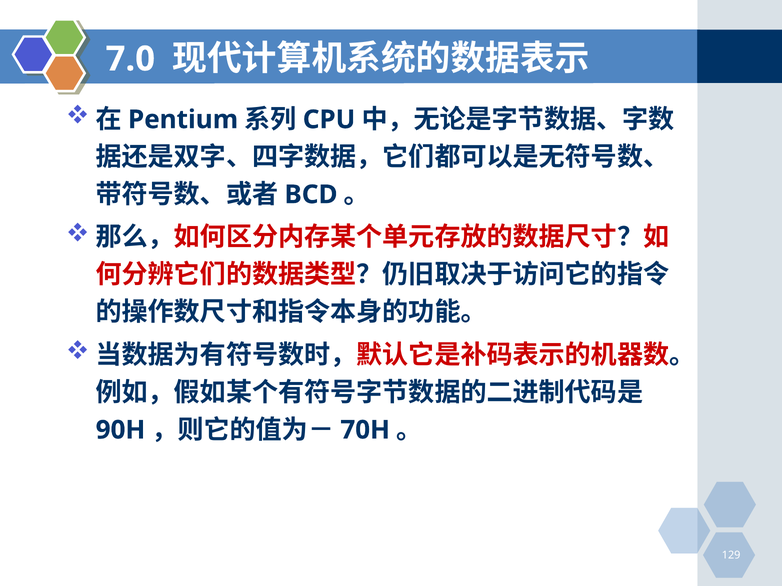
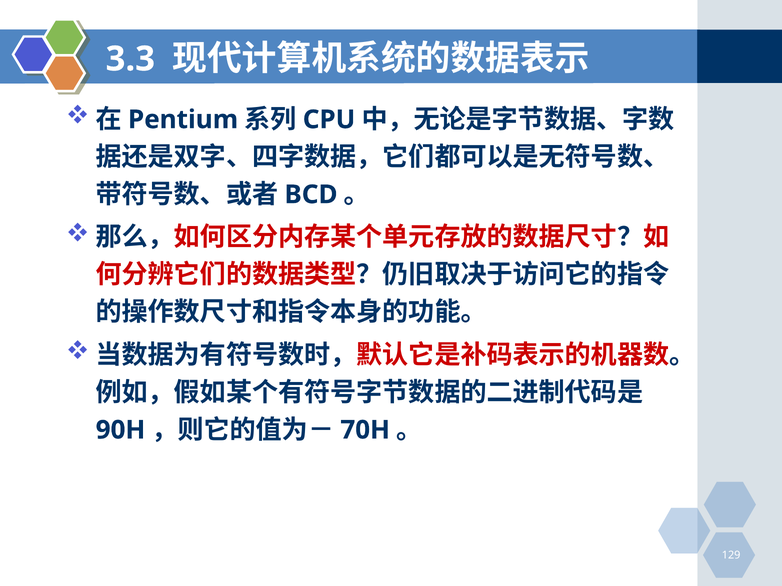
7.0: 7.0 -> 3.3
